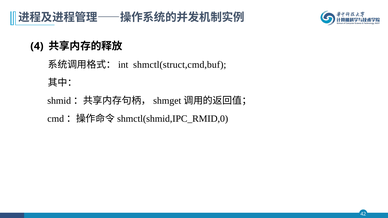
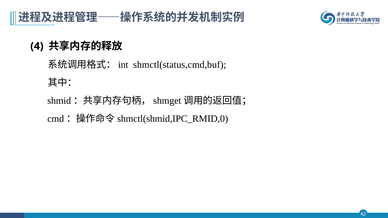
shmctl(struct,cmd,buf: shmctl(struct,cmd,buf -> shmctl(status,cmd,buf
